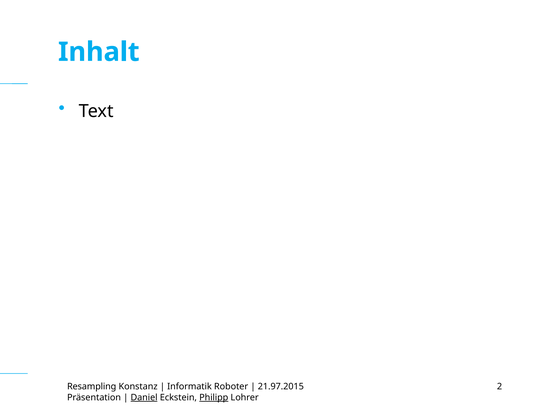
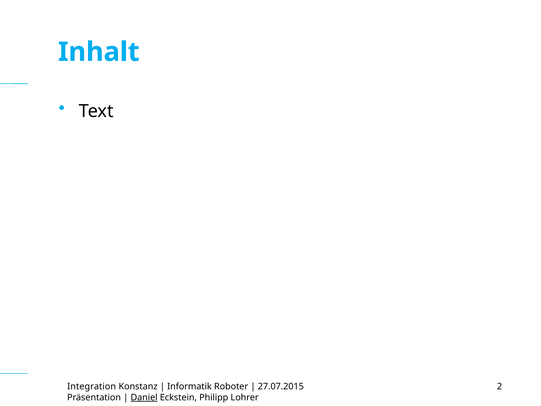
Resampling: Resampling -> Integration
21.97.2015: 21.97.2015 -> 27.07.2015
Philipp underline: present -> none
